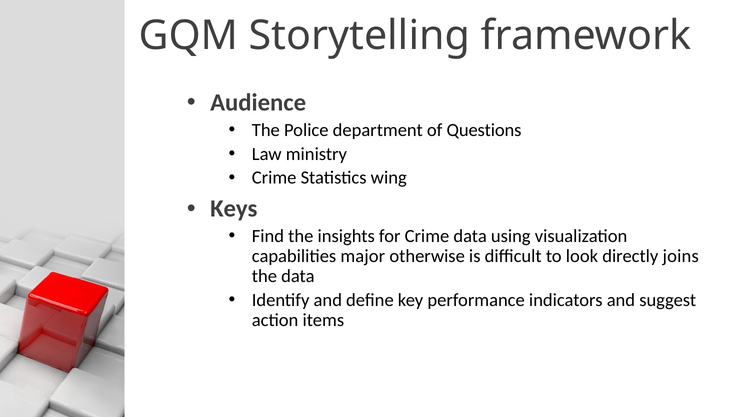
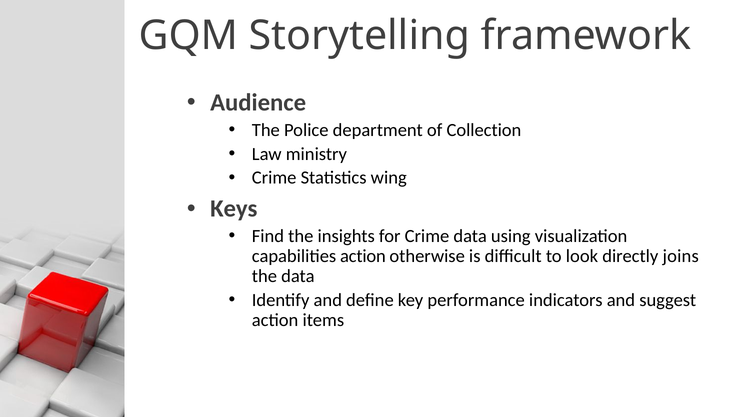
Questions: Questions -> Collection
capabilities major: major -> action
